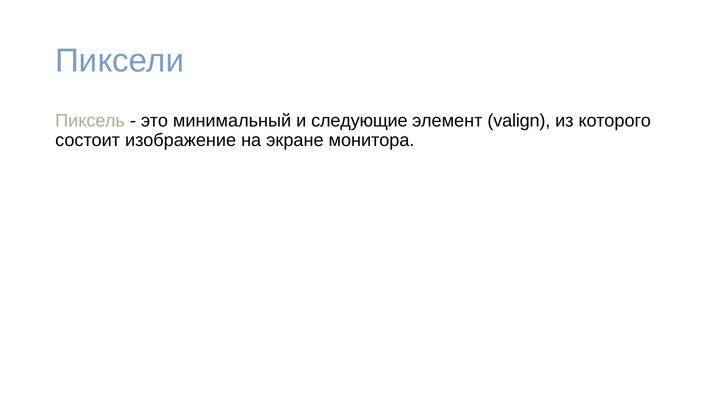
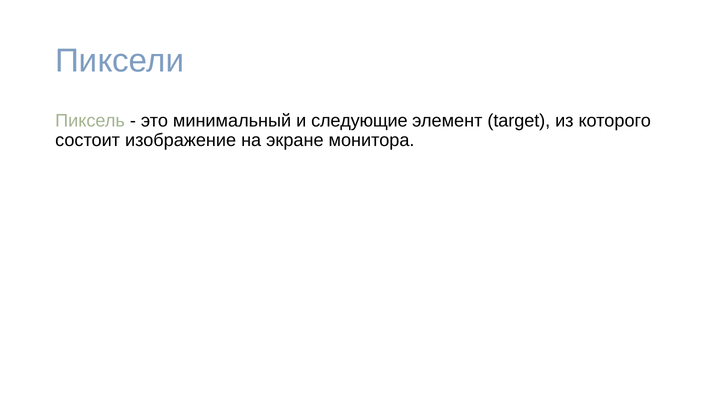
valign: valign -> target
